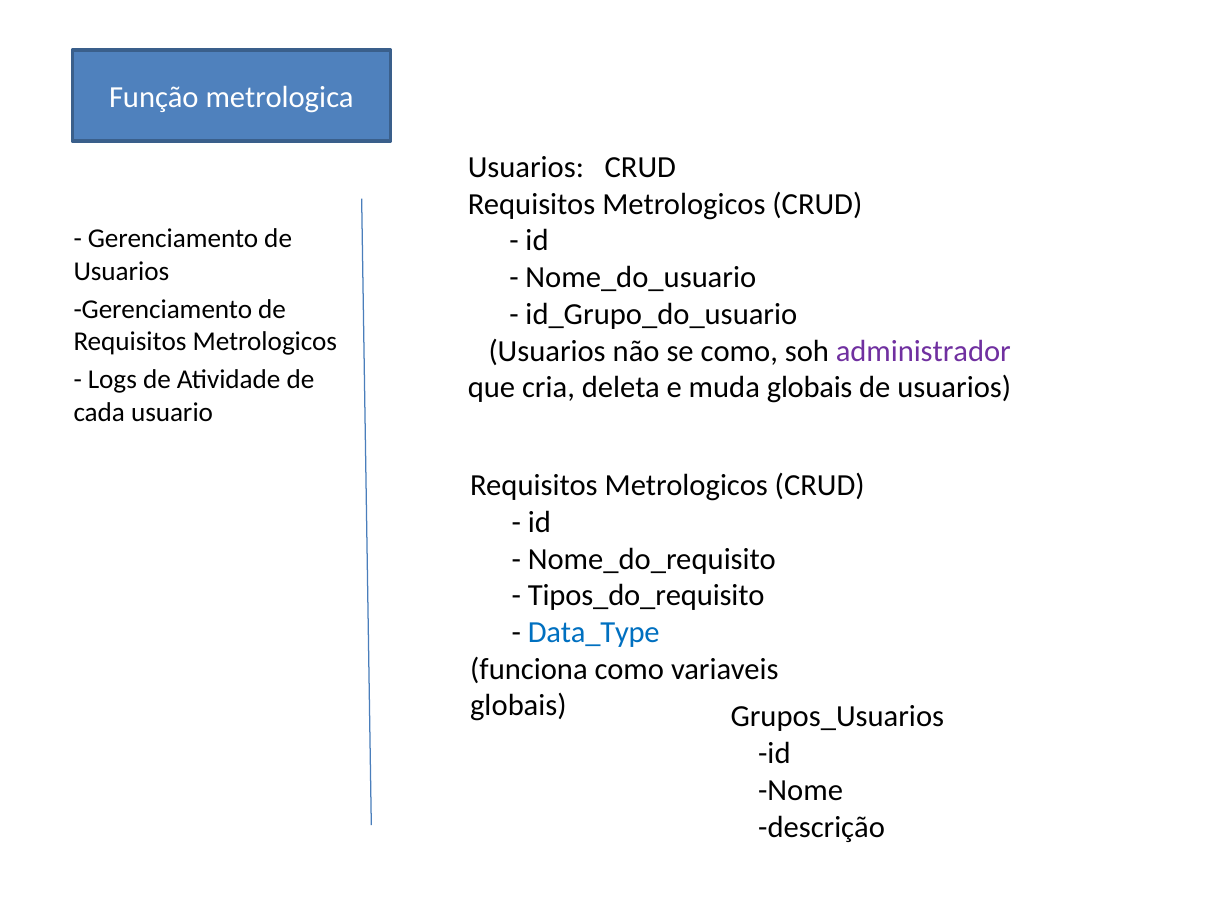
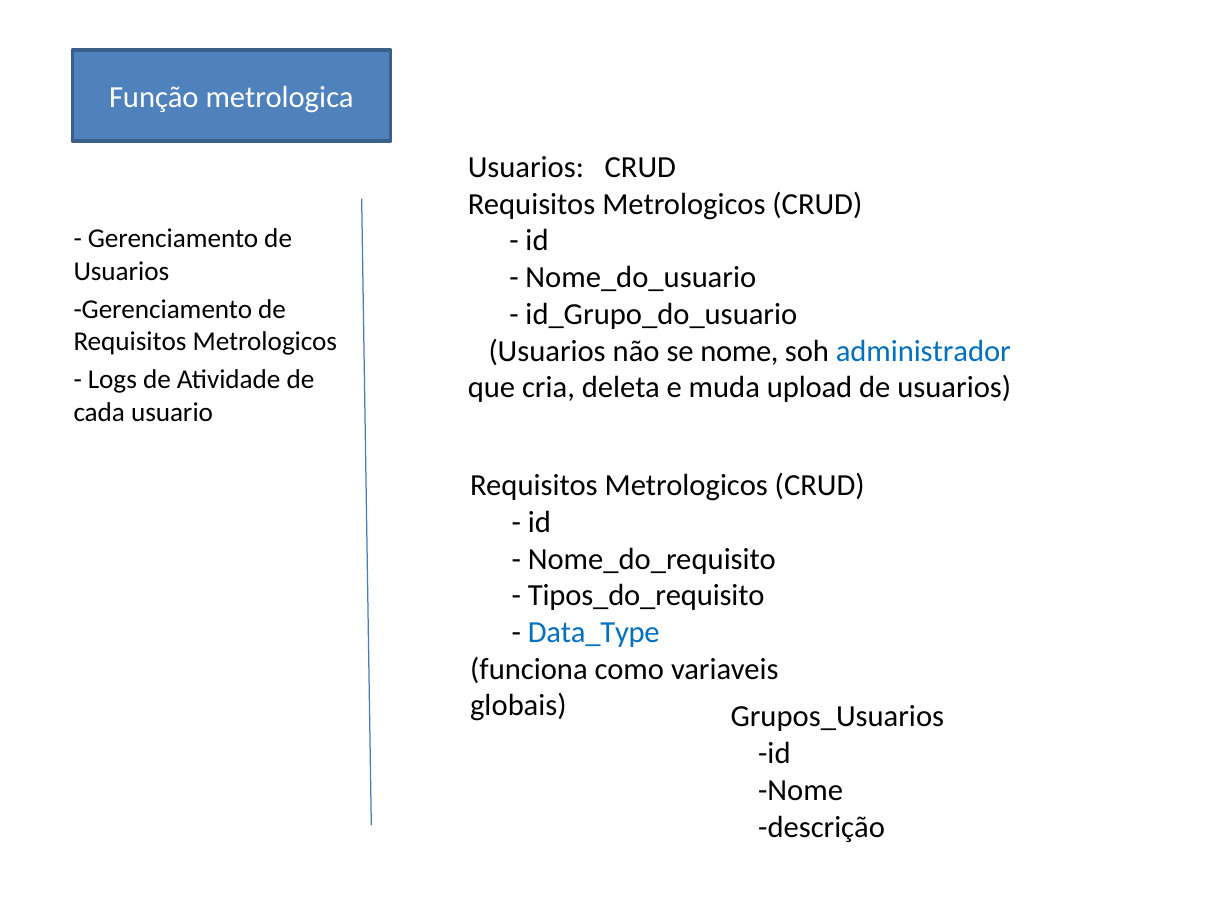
se como: como -> nome
administrador colour: purple -> blue
muda globais: globais -> upload
